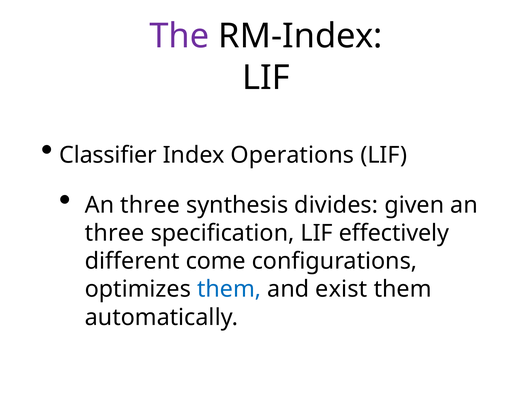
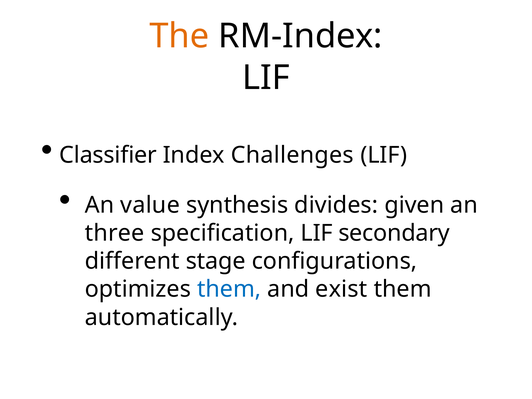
The colour: purple -> orange
Operations: Operations -> Challenges
three at (150, 205): three -> value
effectively: effectively -> secondary
come: come -> stage
